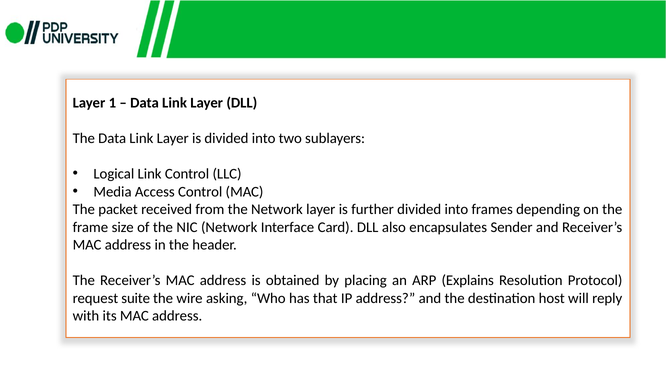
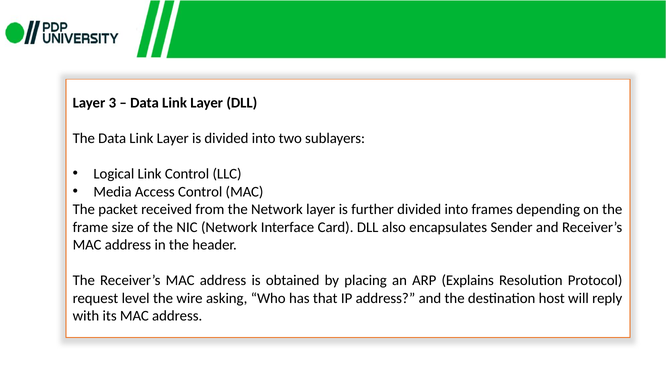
1: 1 -> 3
suite: suite -> level
